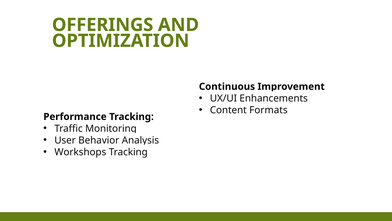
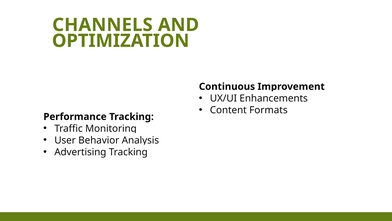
OFFERINGS: OFFERINGS -> CHANNELS
Workshops: Workshops -> Advertising
